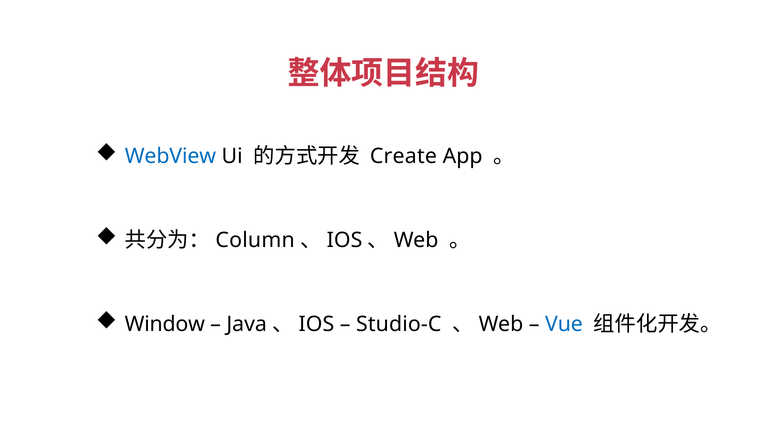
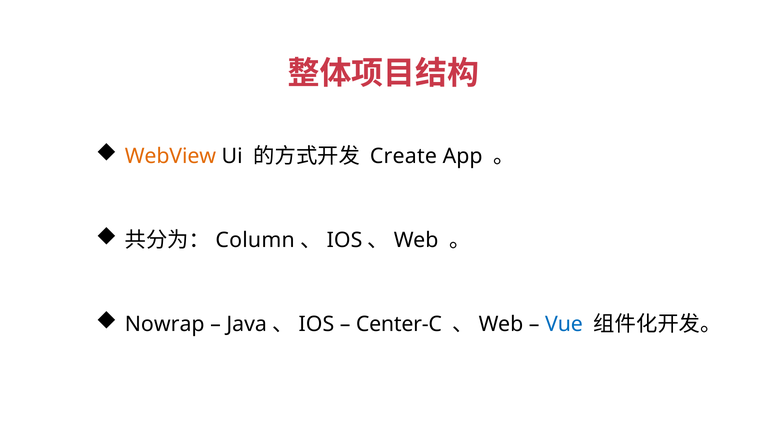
WebView colour: blue -> orange
Window: Window -> Nowrap
Studio-C: Studio-C -> Center-C
